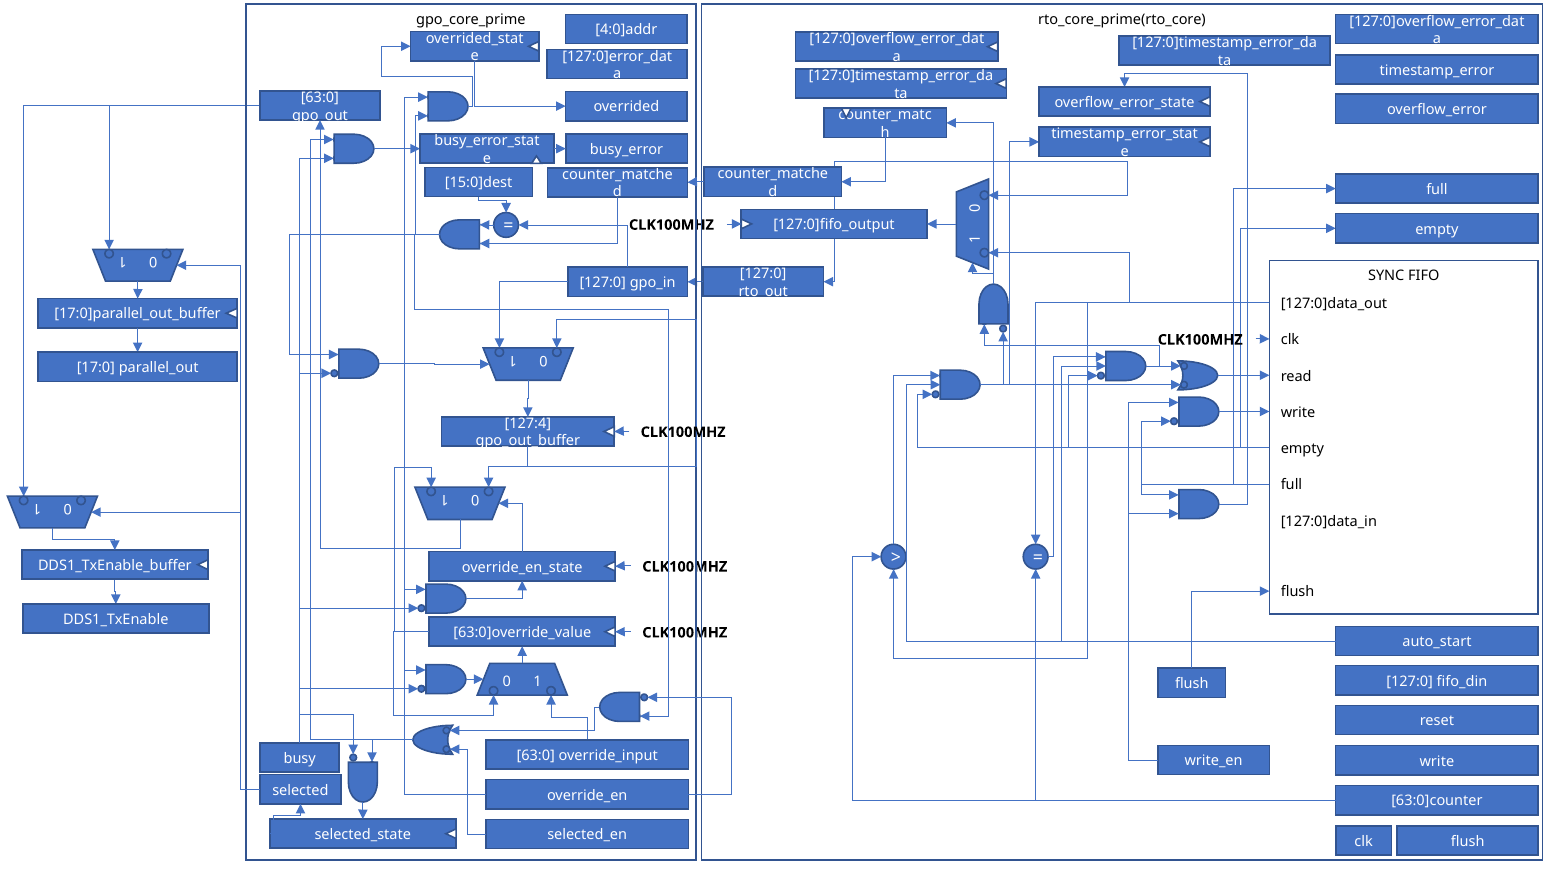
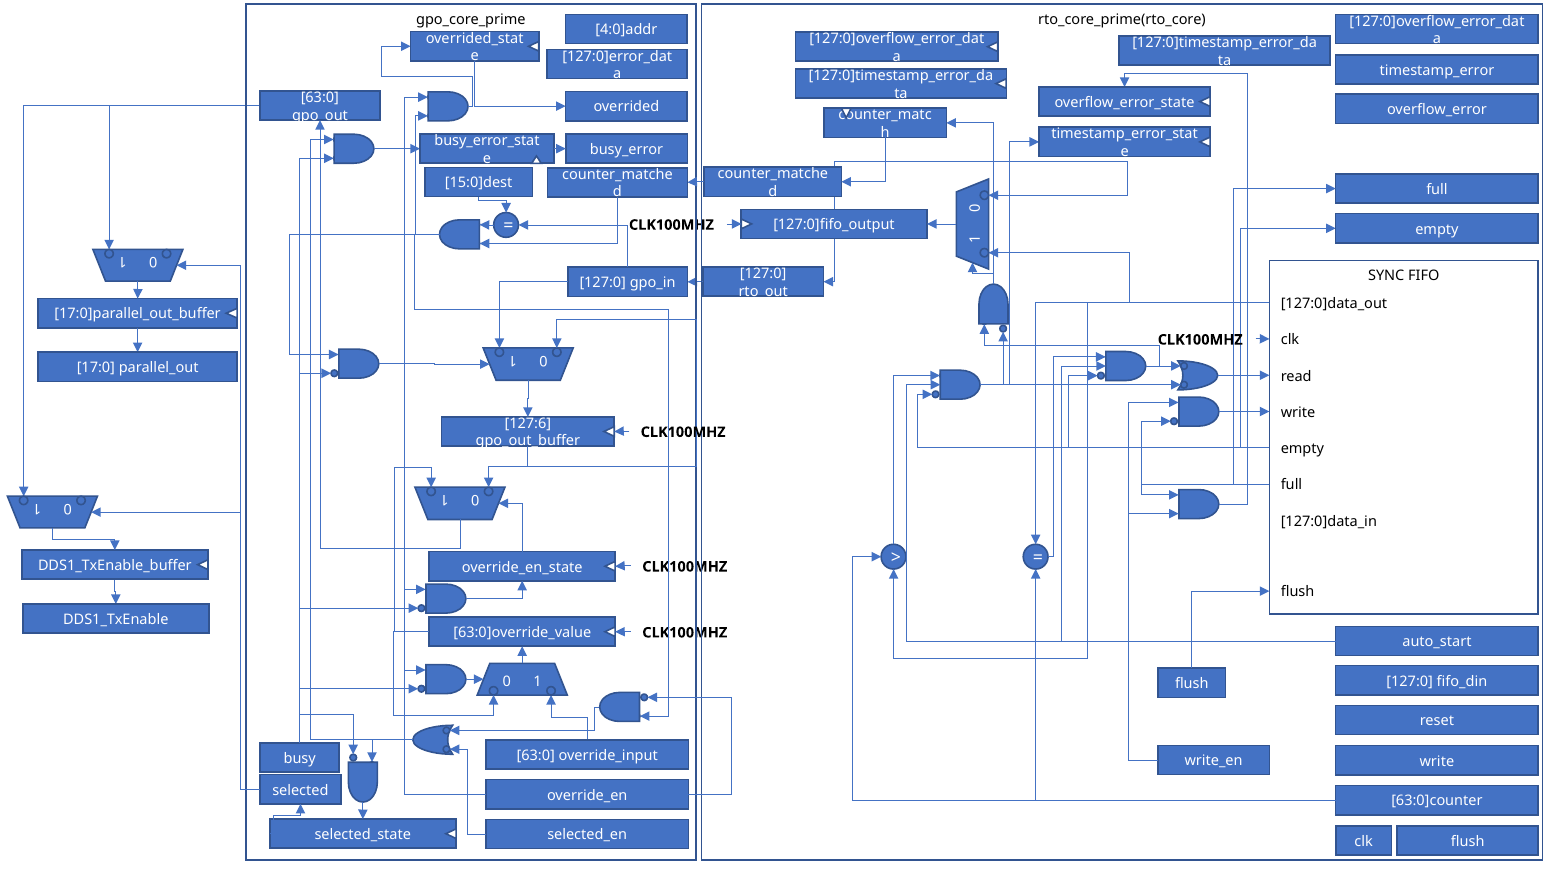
127:4: 127:4 -> 127:6
